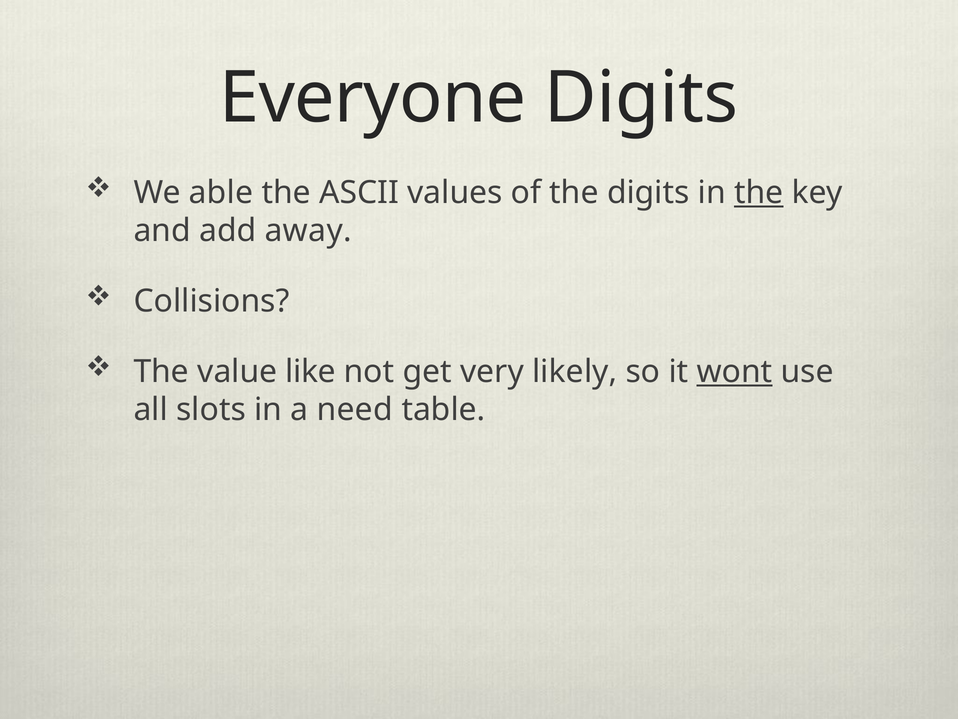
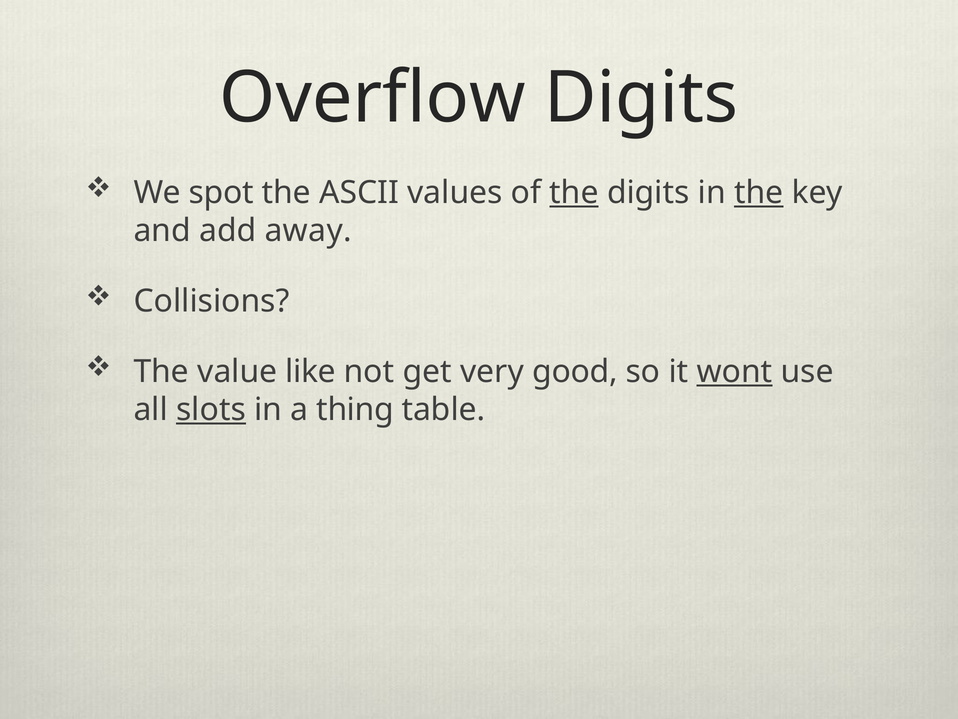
Everyone: Everyone -> Overflow
able: able -> spot
the at (574, 192) underline: none -> present
likely: likely -> good
slots underline: none -> present
need: need -> thing
